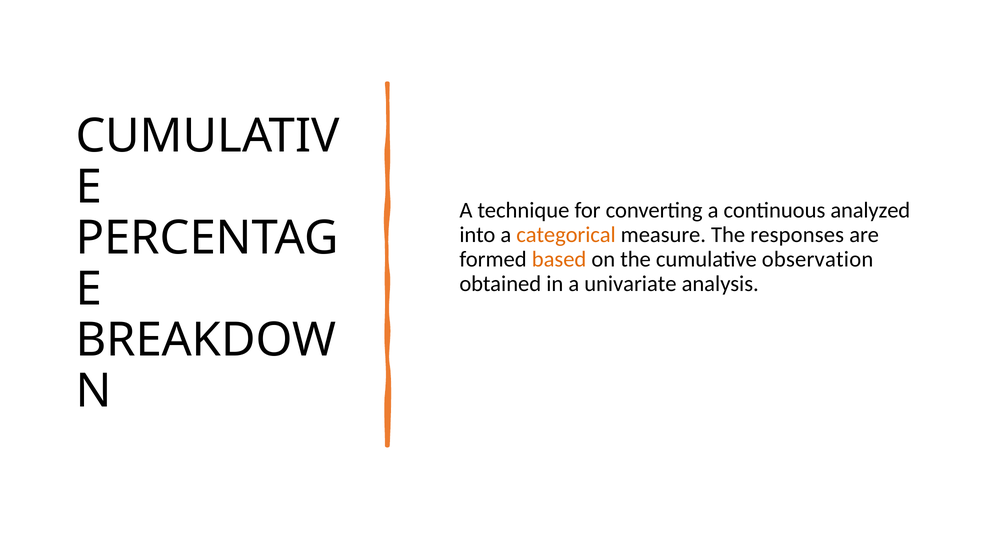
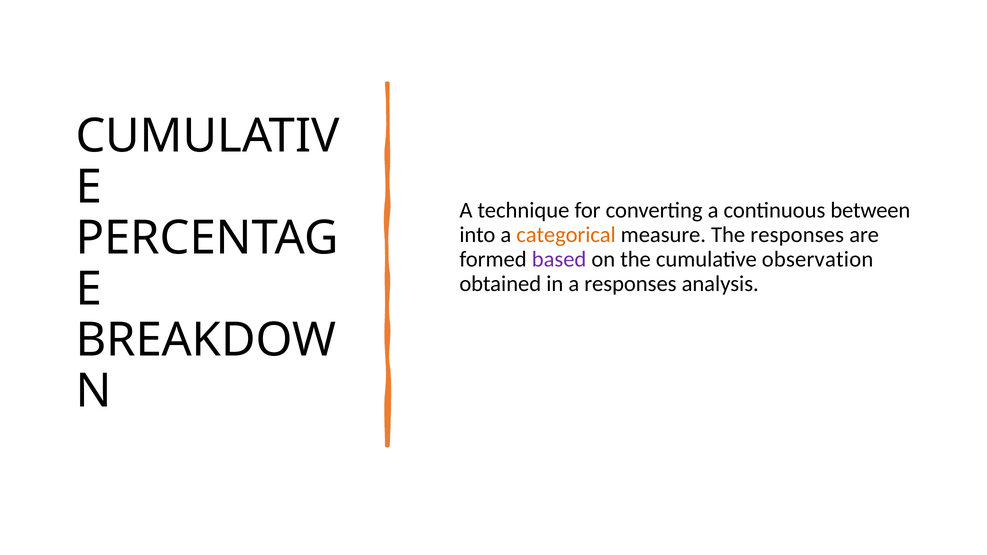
analyzed: analyzed -> between
based colour: orange -> purple
a univariate: univariate -> responses
